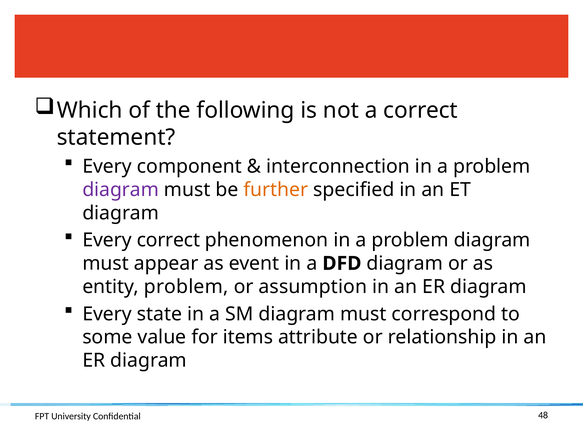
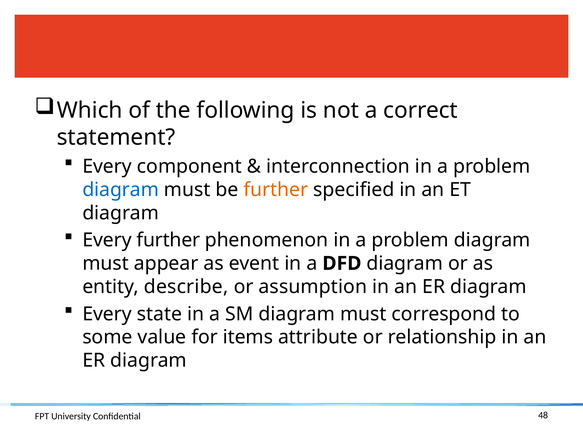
diagram at (121, 190) colour: purple -> blue
Every correct: correct -> further
entity problem: problem -> describe
